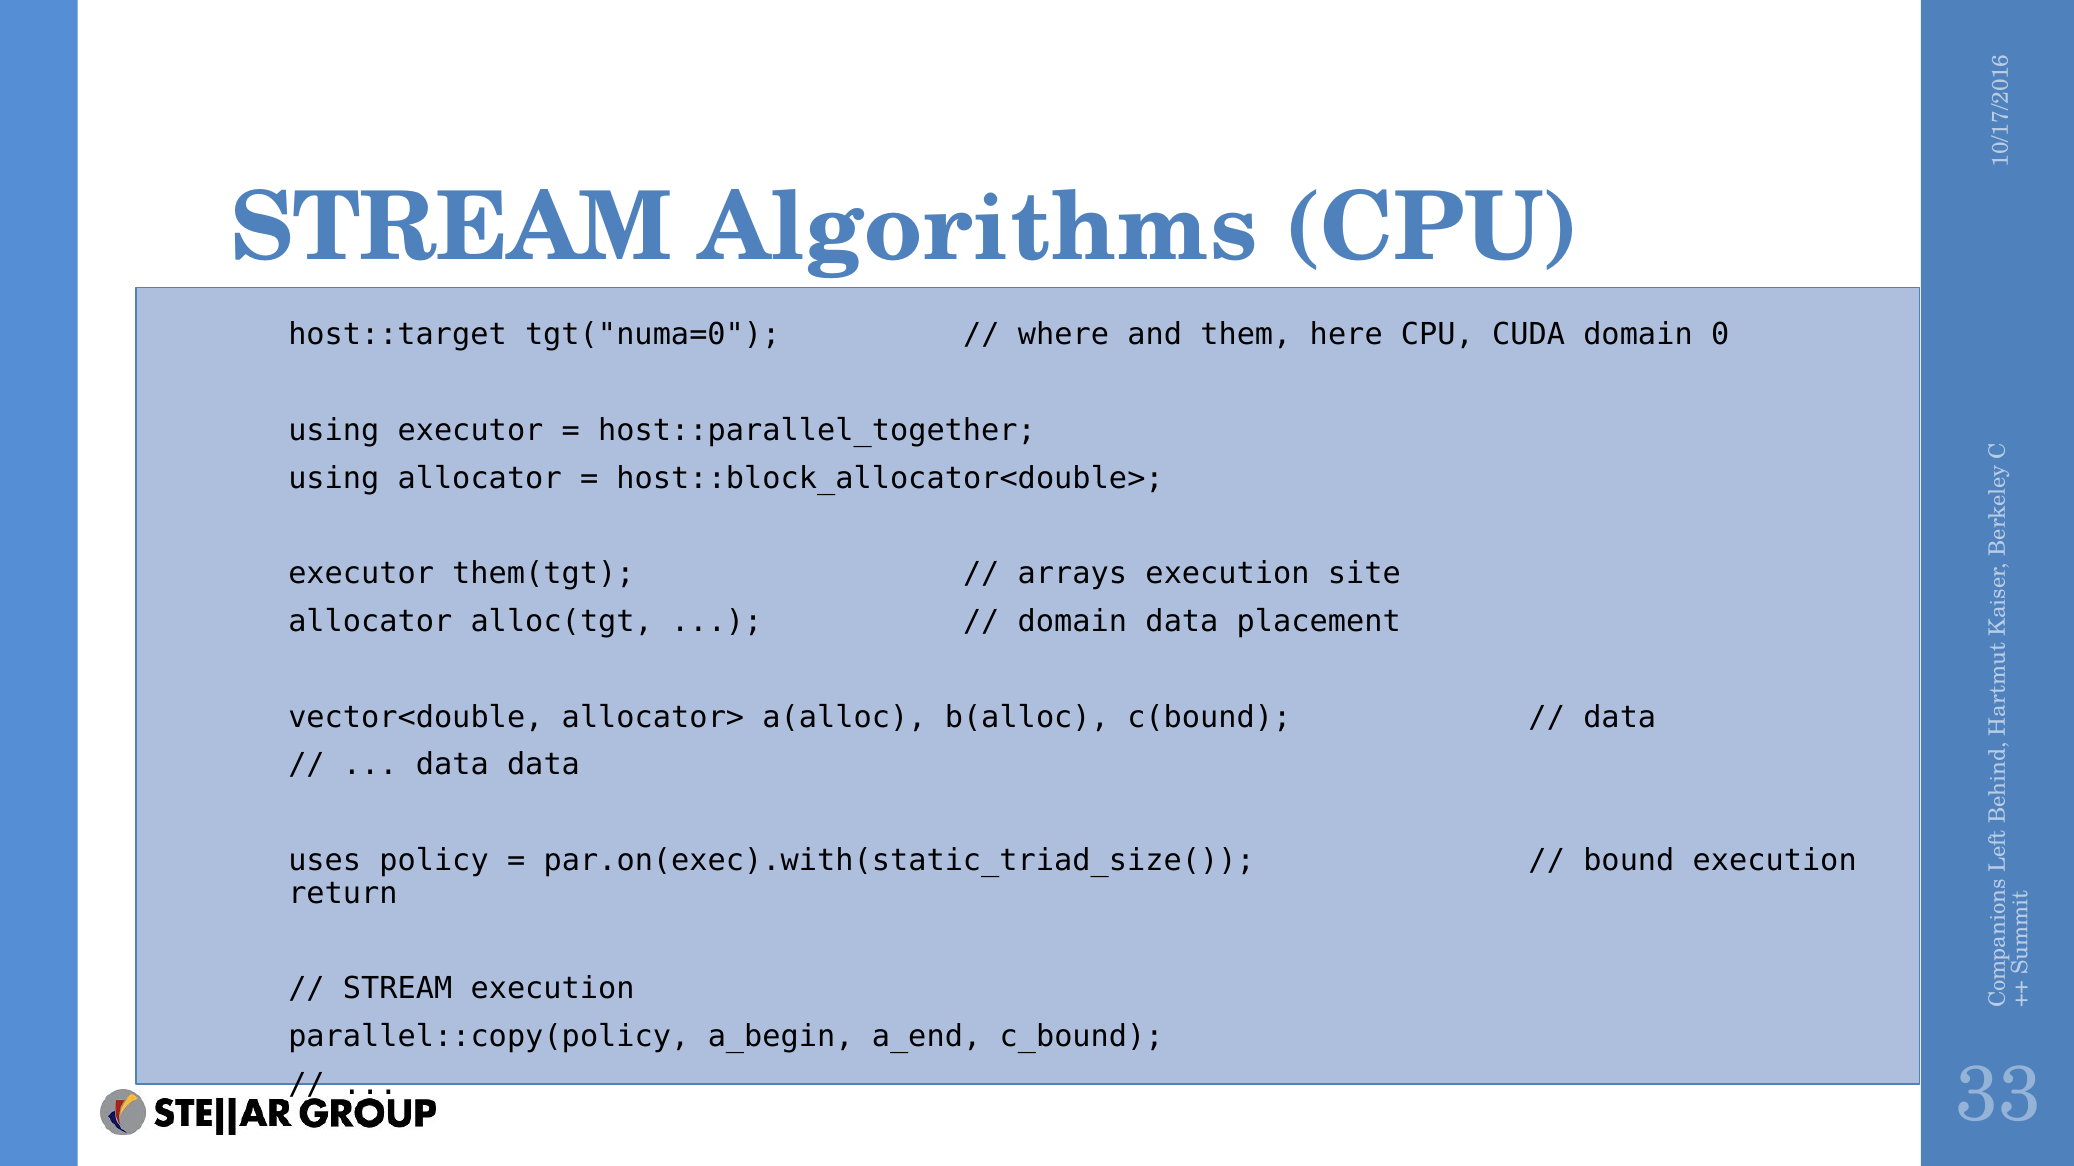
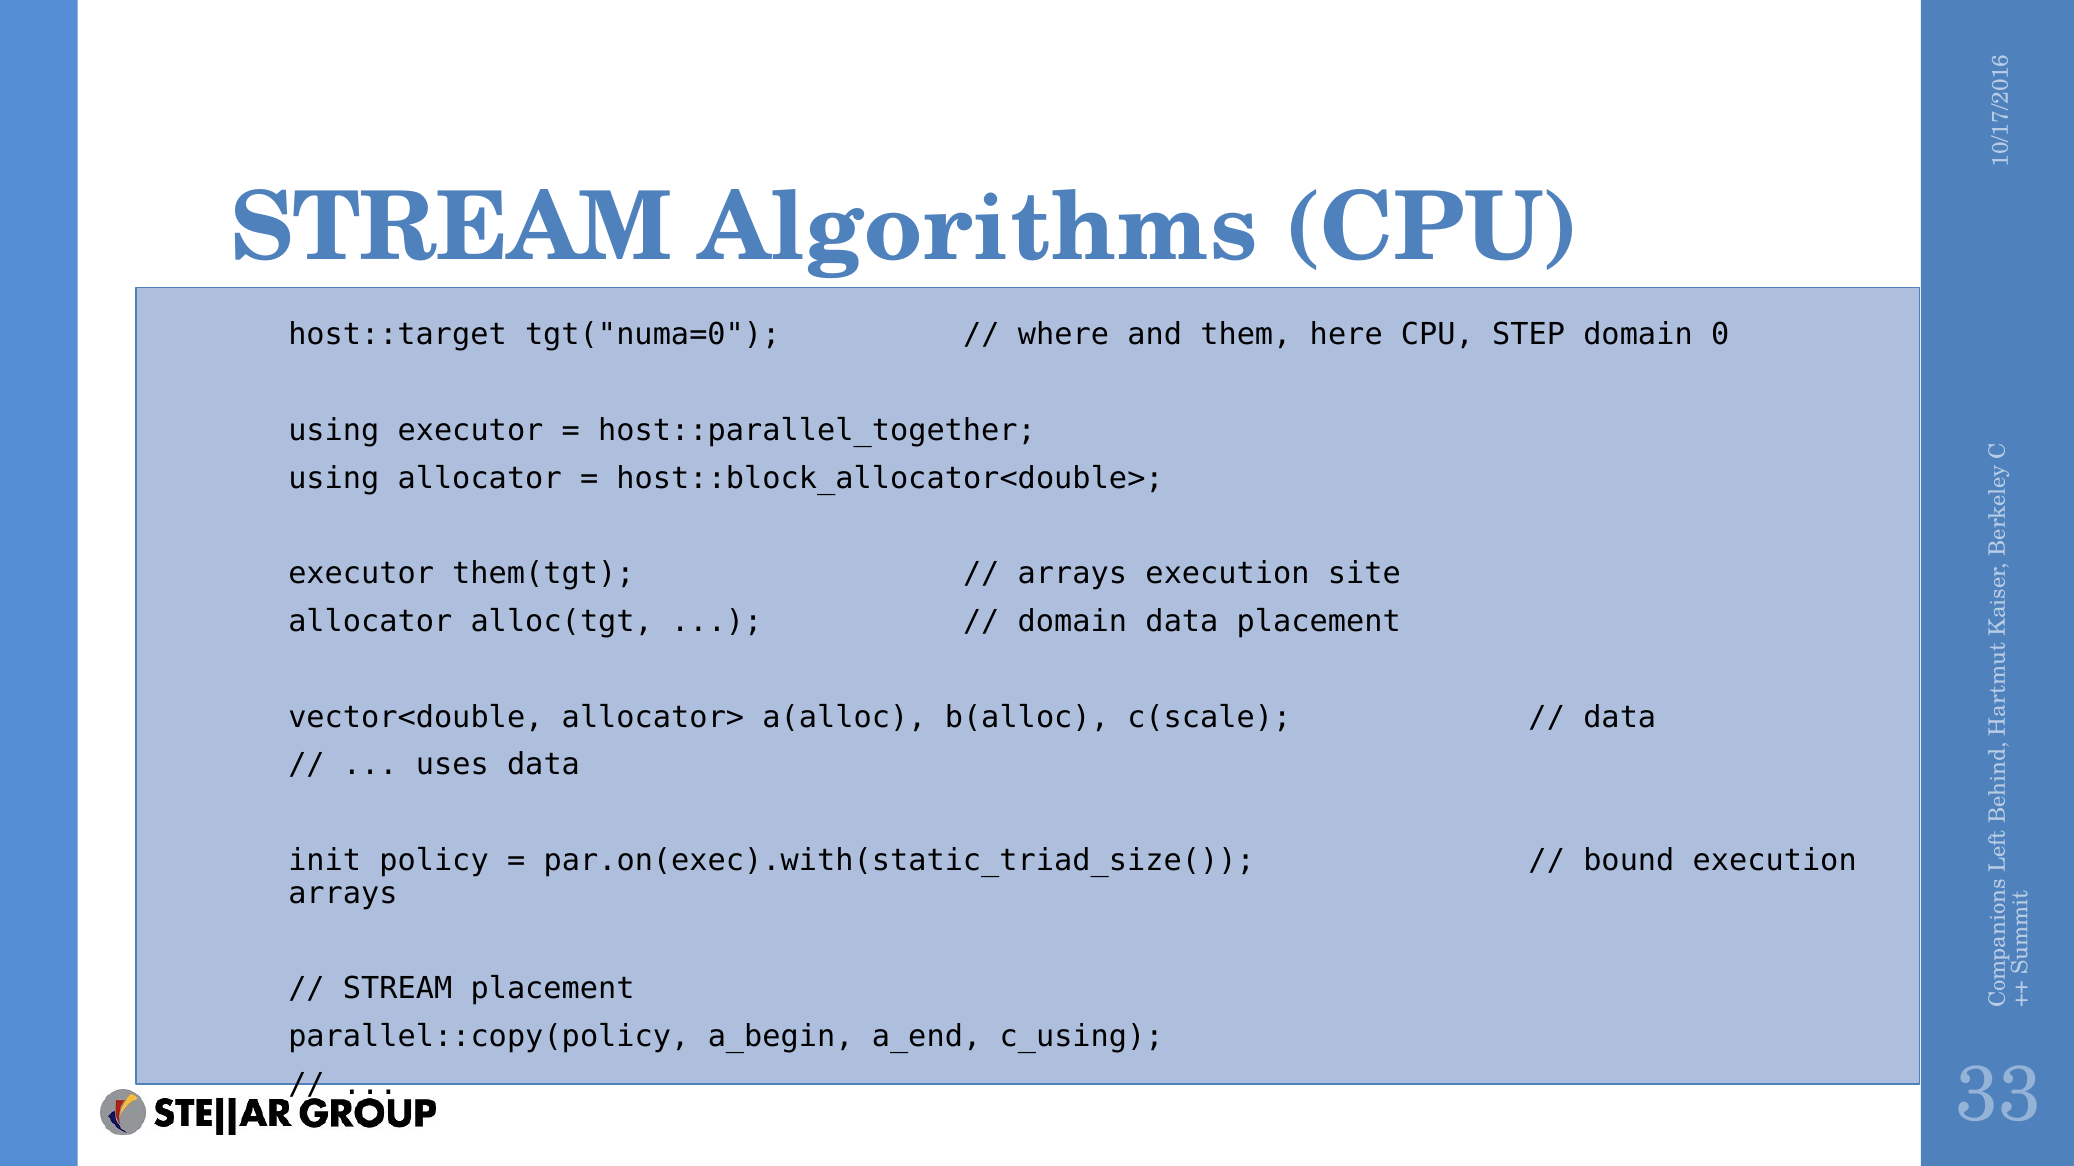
CUDA: CUDA -> STEP
c(bound: c(bound -> c(scale
data at (452, 765): data -> uses
uses: uses -> init
return at (343, 894): return -> arrays
STREAM execution: execution -> placement
c_bound: c_bound -> c_using
